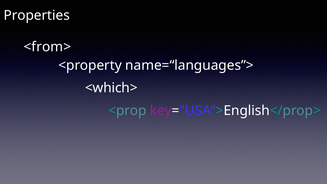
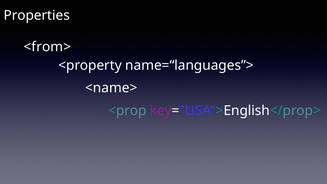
<which>: <which> -> <name>
